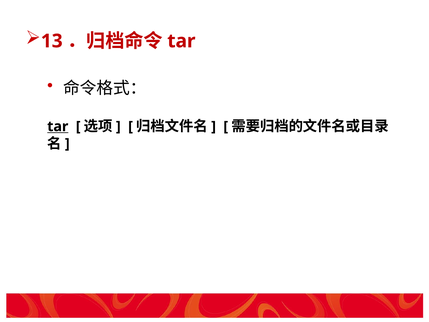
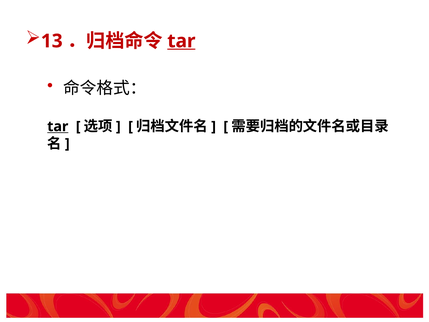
tar at (181, 41) underline: none -> present
